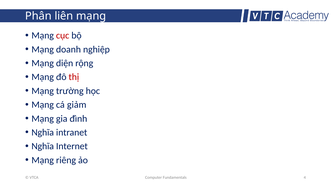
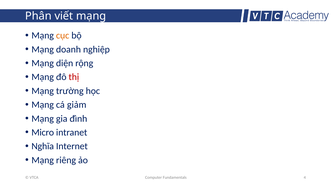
liên: liên -> viết
cục colour: red -> orange
Nghĩa at (43, 133): Nghĩa -> Micro
